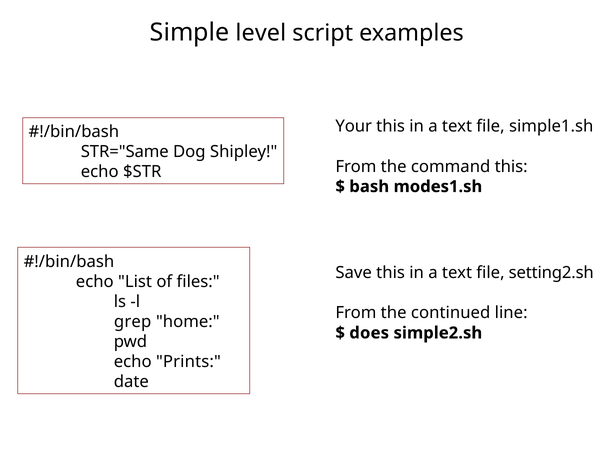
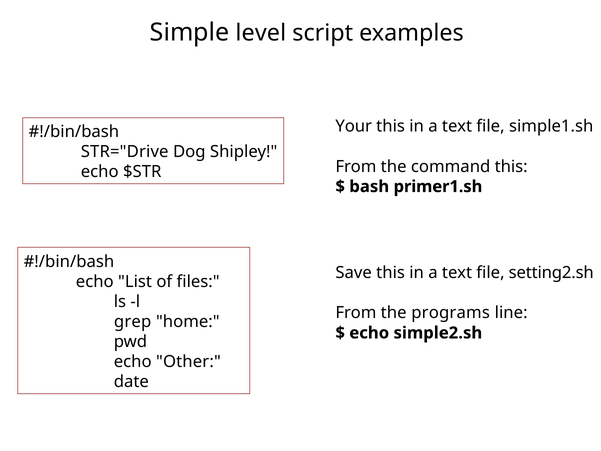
STR="Same: STR="Same -> STR="Drive
modes1.sh: modes1.sh -> primer1.sh
continued: continued -> programs
does at (369, 333): does -> echo
Prints: Prints -> Other
